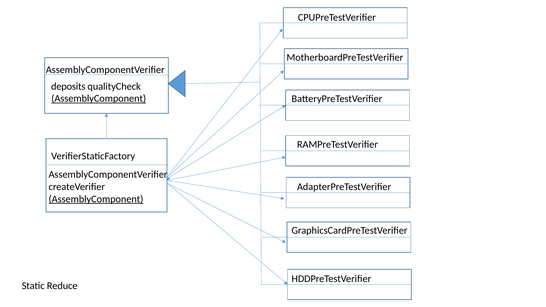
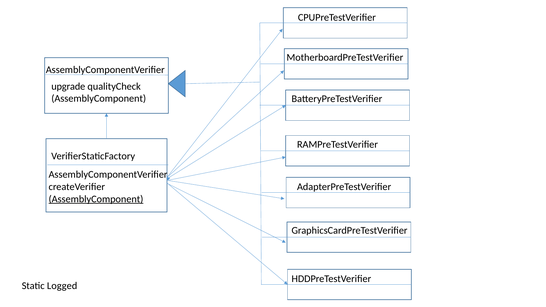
deposits: deposits -> upgrade
AssemblyComponent at (99, 99) underline: present -> none
Reduce: Reduce -> Logged
